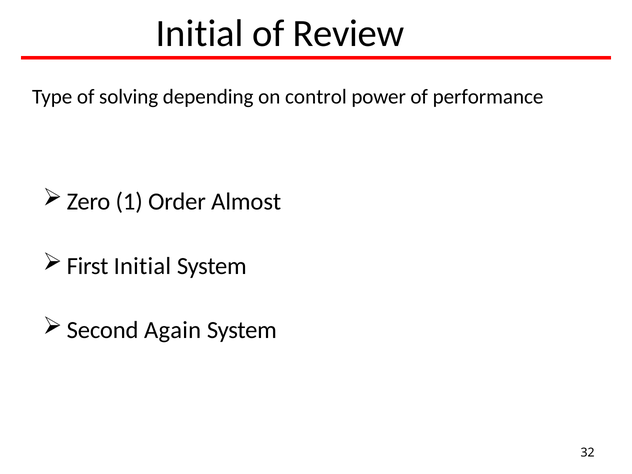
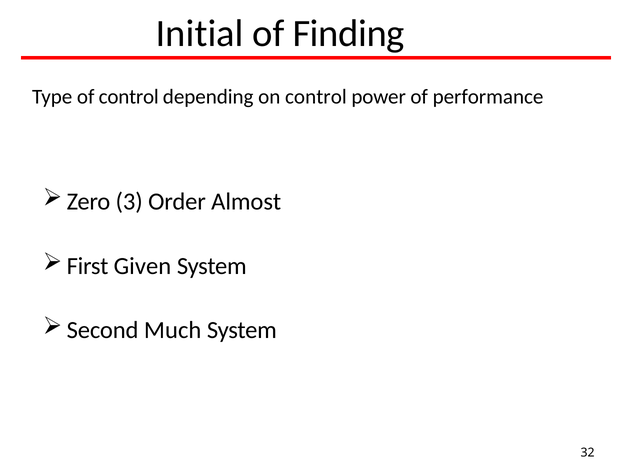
Review: Review -> Finding
of solving: solving -> control
1: 1 -> 3
First Initial: Initial -> Given
Again: Again -> Much
